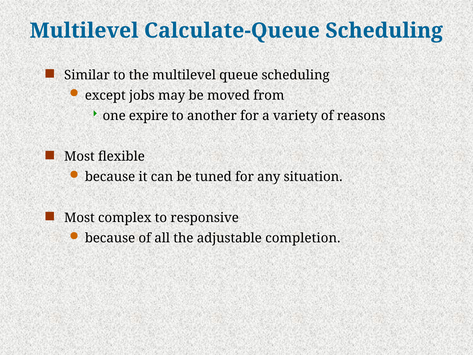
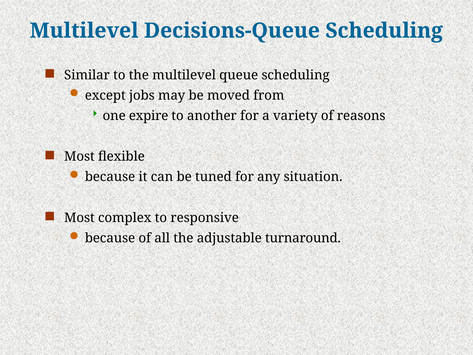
Calculate-Queue: Calculate-Queue -> Decisions-Queue
completion: completion -> turnaround
